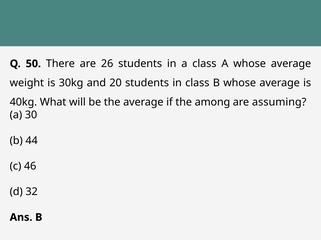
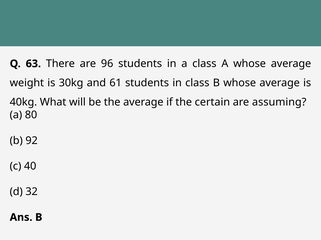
50: 50 -> 63
26: 26 -> 96
20: 20 -> 61
among: among -> certain
30: 30 -> 80
44: 44 -> 92
46: 46 -> 40
